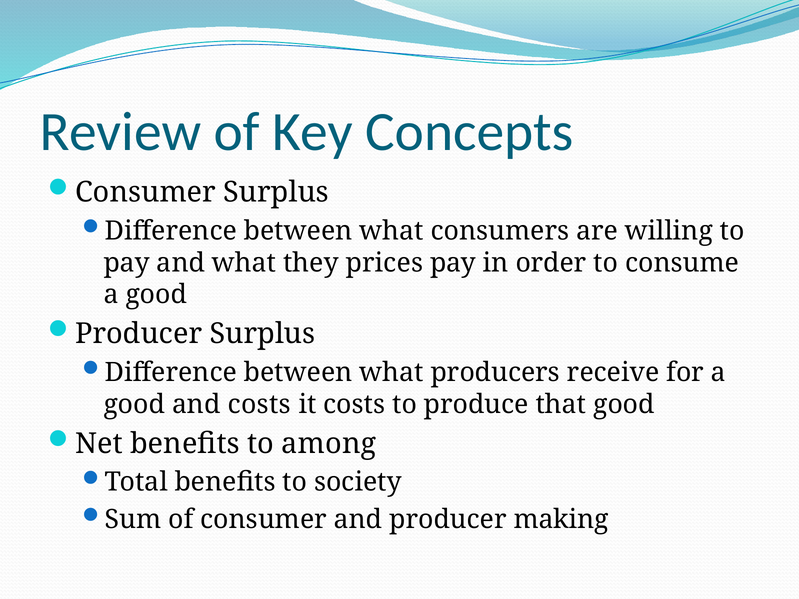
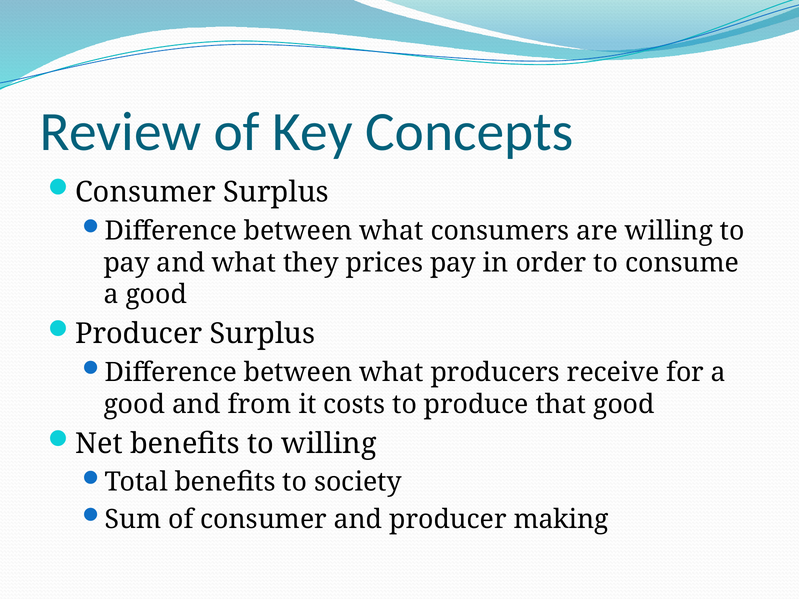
and costs: costs -> from
to among: among -> willing
